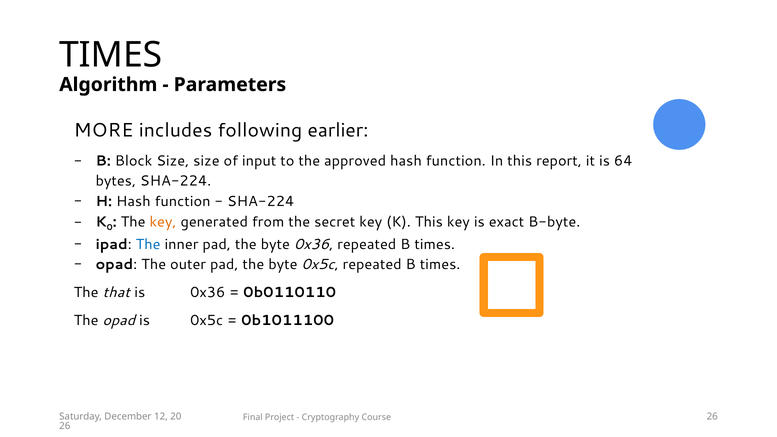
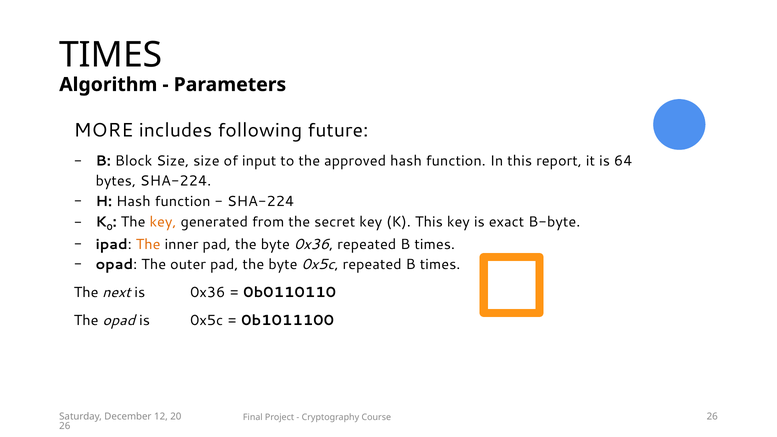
earlier: earlier -> future
The at (148, 244) colour: blue -> orange
that: that -> next
